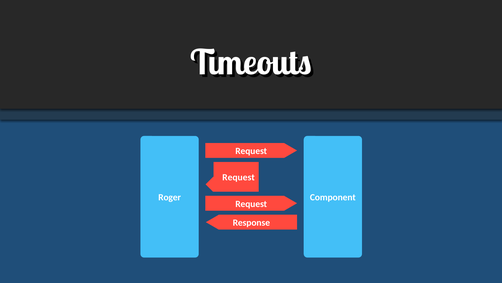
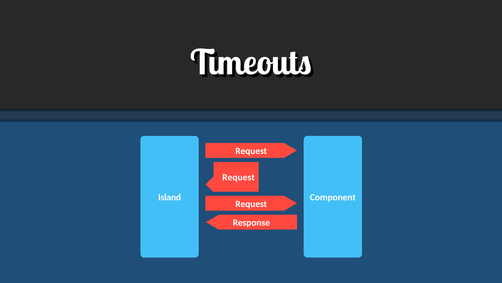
Roger: Roger -> Island
